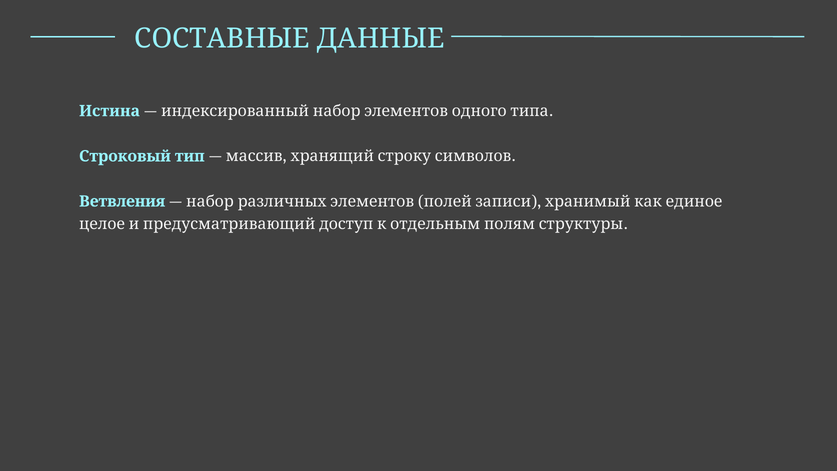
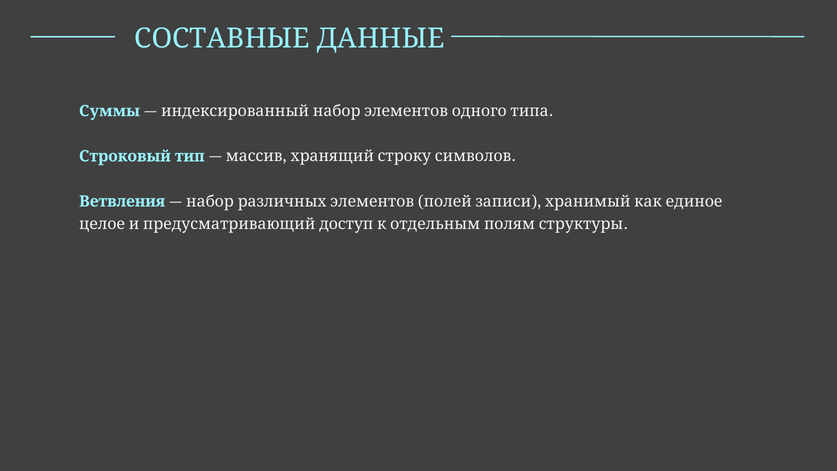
Истина: Истина -> Суммы
